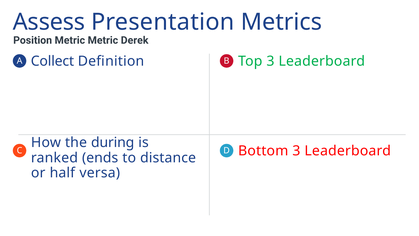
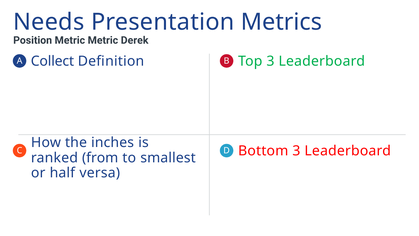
Assess: Assess -> Needs
during: during -> inches
ends: ends -> from
distance: distance -> smallest
